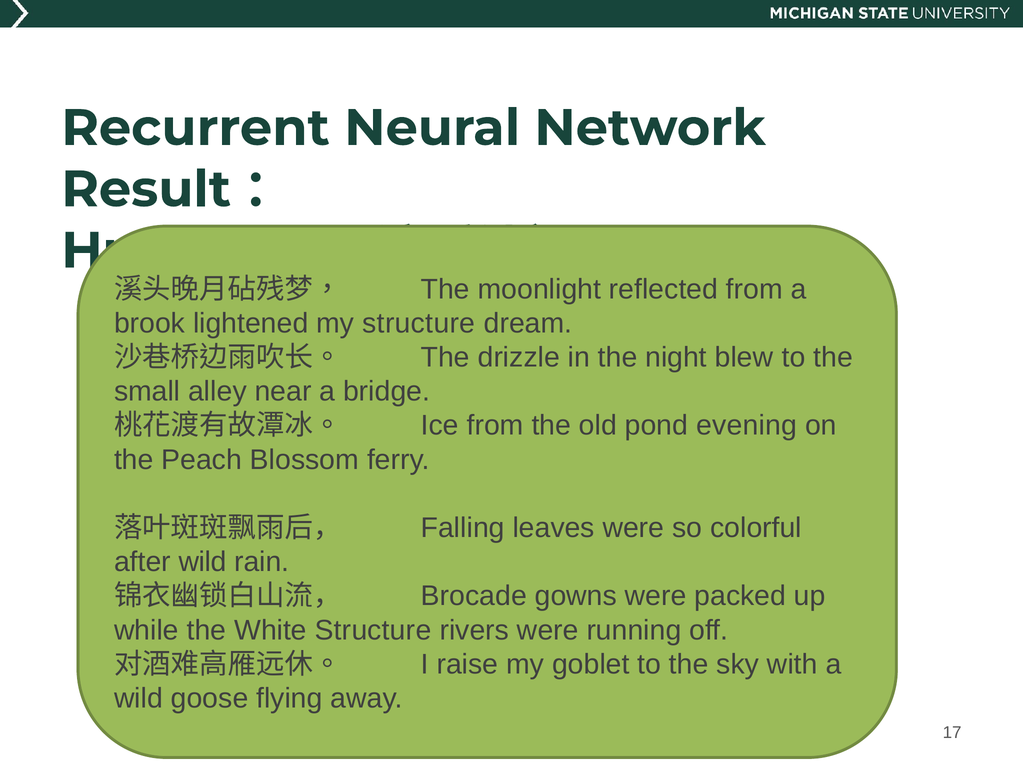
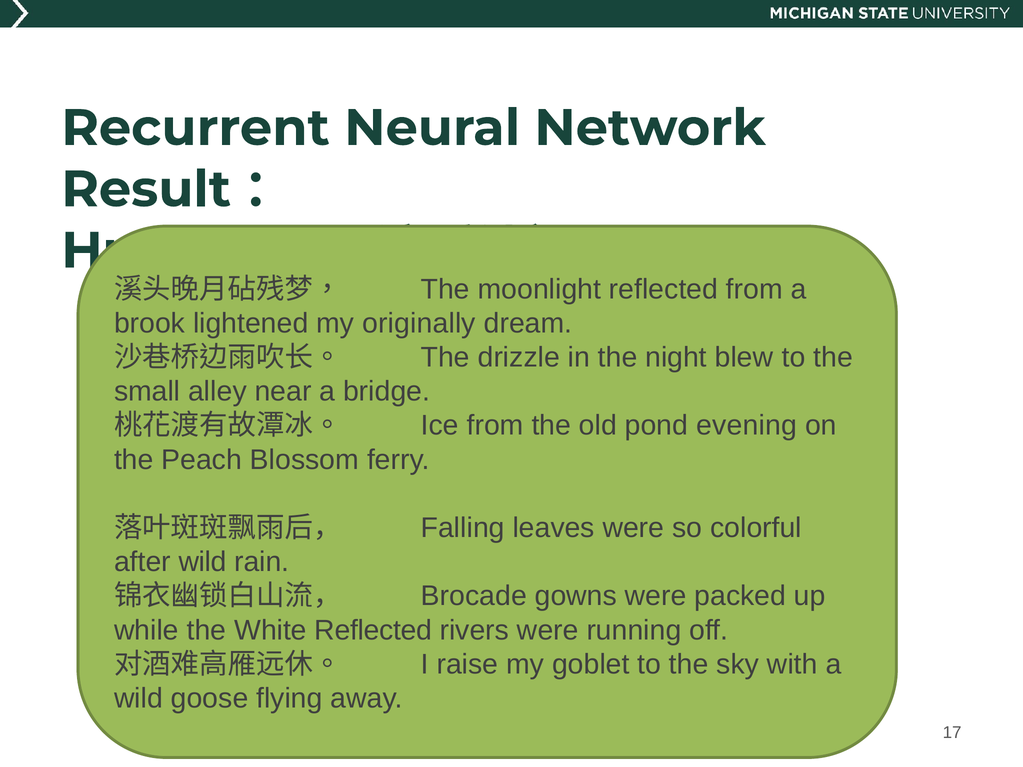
my structure: structure -> originally
White Structure: Structure -> Reflected
